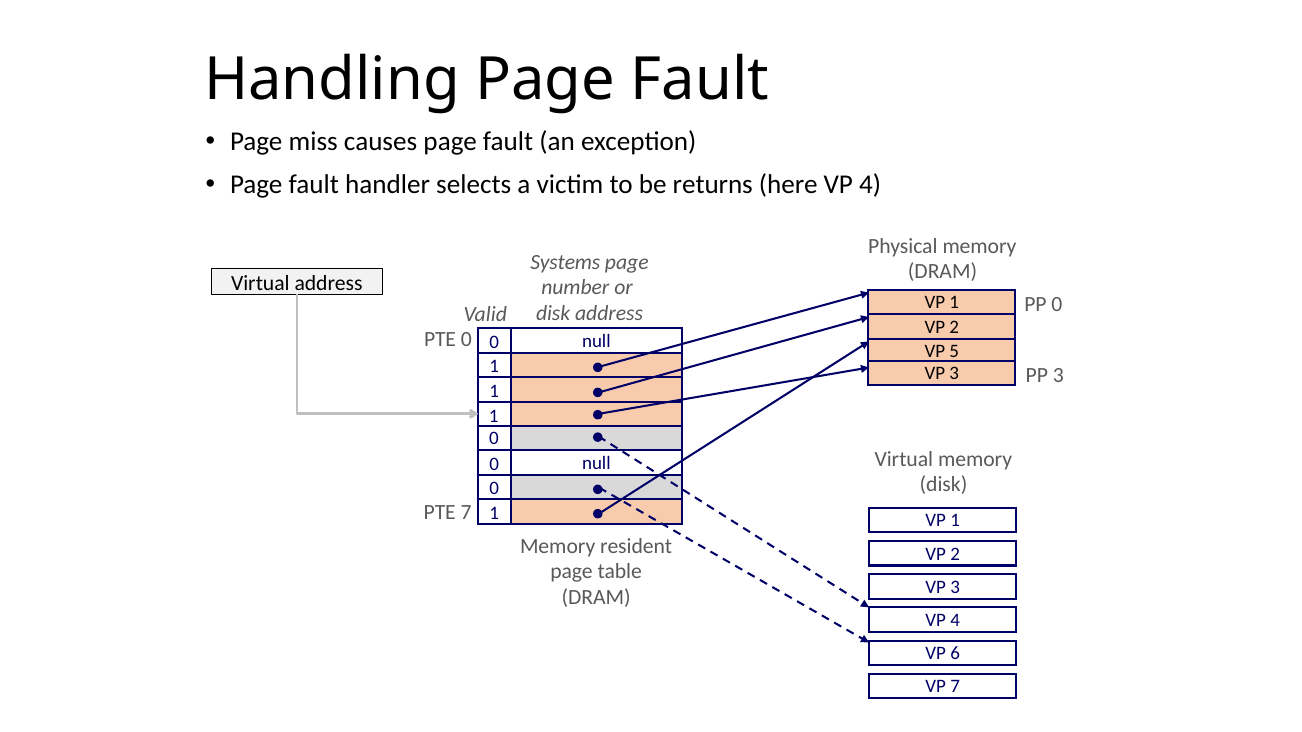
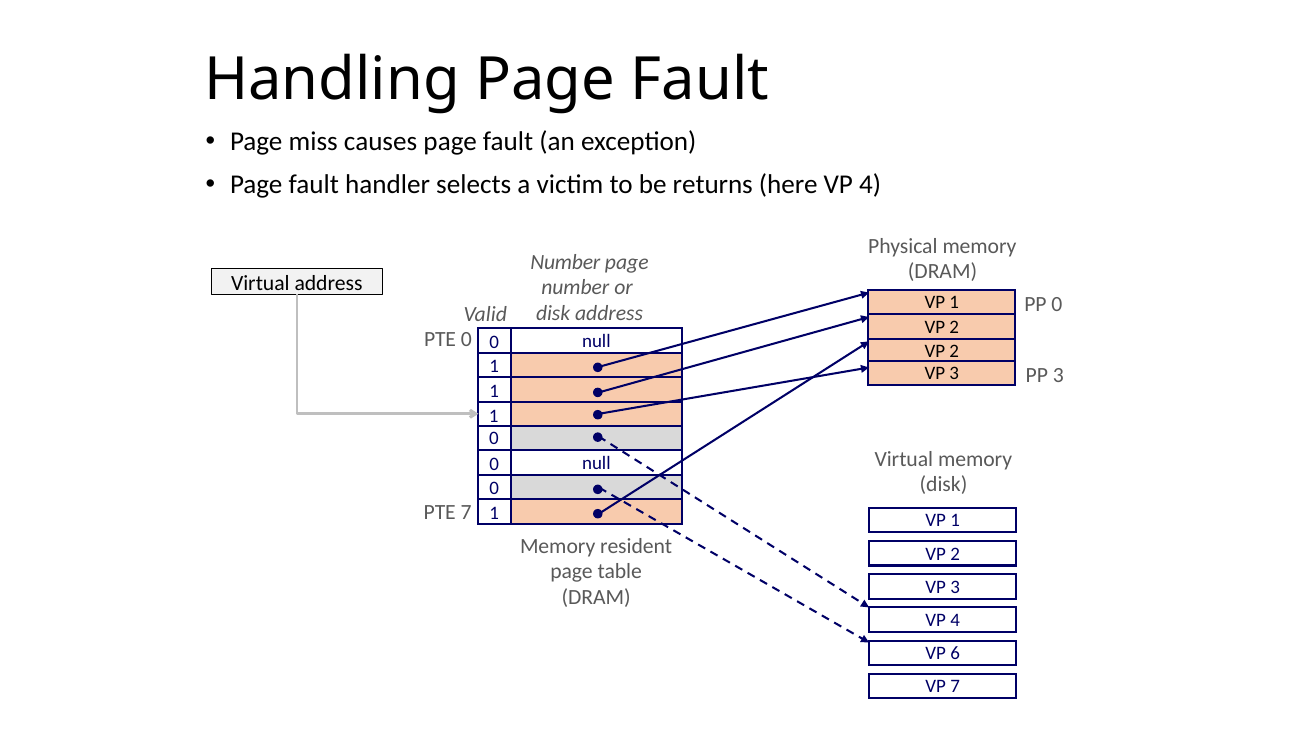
Systems at (565, 262): Systems -> Number
5 at (954, 351): 5 -> 2
